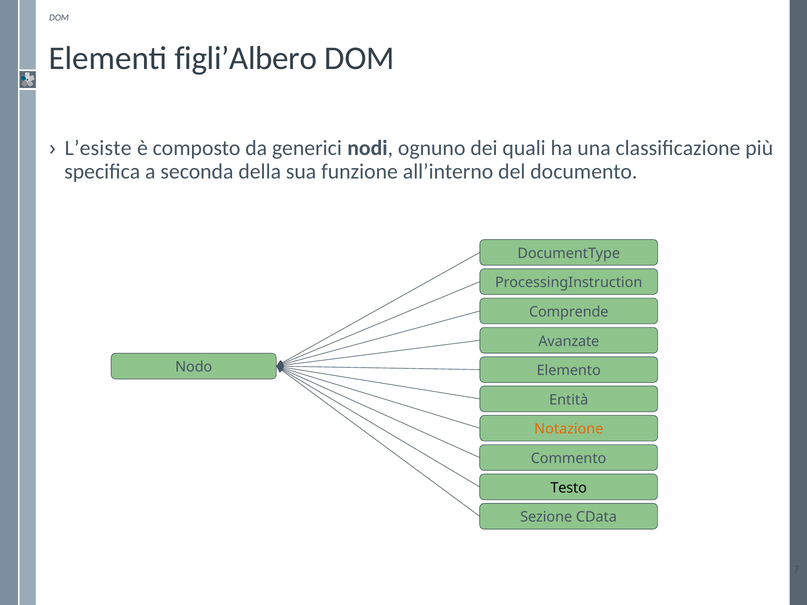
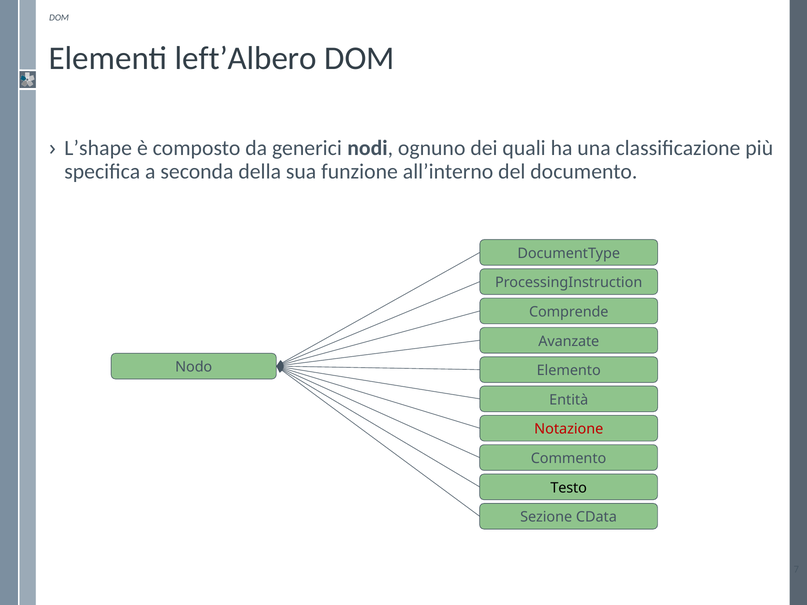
figli’Albero: figli’Albero -> left’Albero
L’esiste: L’esiste -> L’shape
Notazione colour: orange -> red
